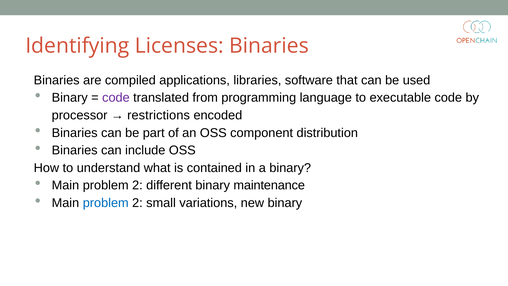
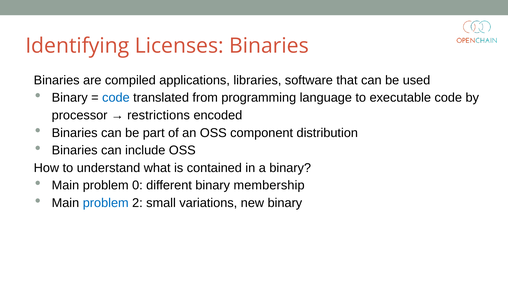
code at (116, 98) colour: purple -> blue
2 at (137, 185): 2 -> 0
maintenance: maintenance -> membership
